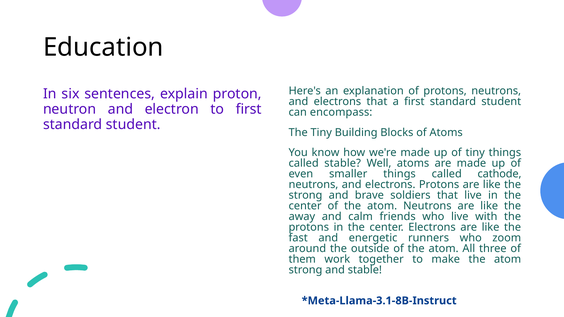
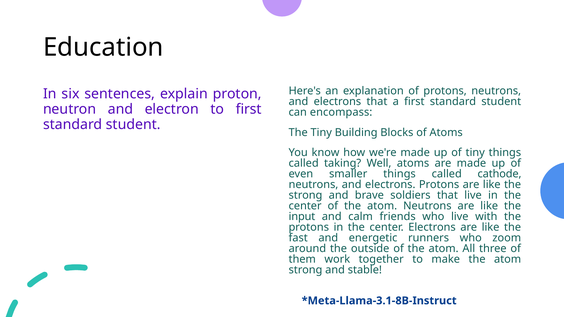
called stable: stable -> taking
away: away -> input
